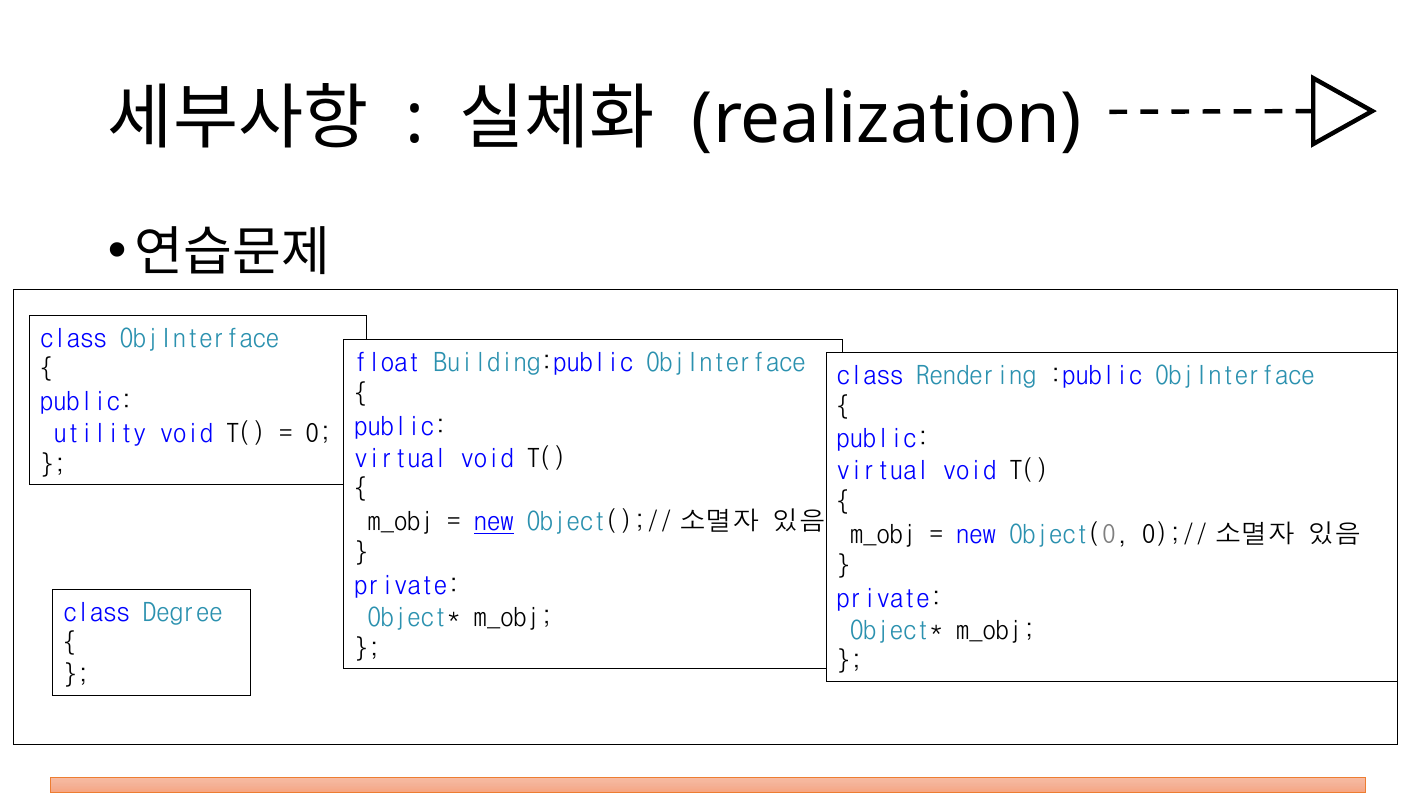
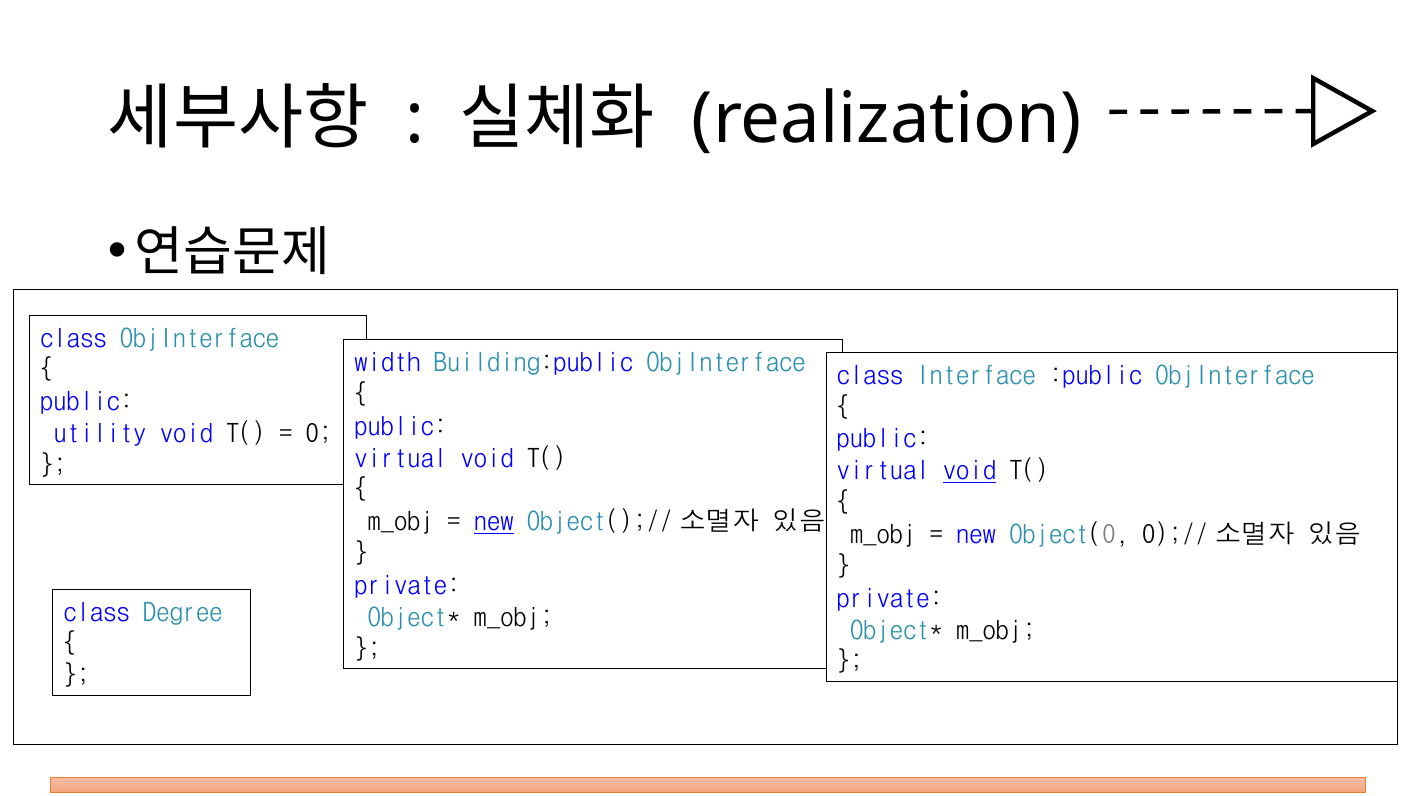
float: float -> width
Rendering: Rendering -> Interface
void at (969, 471) underline: none -> present
